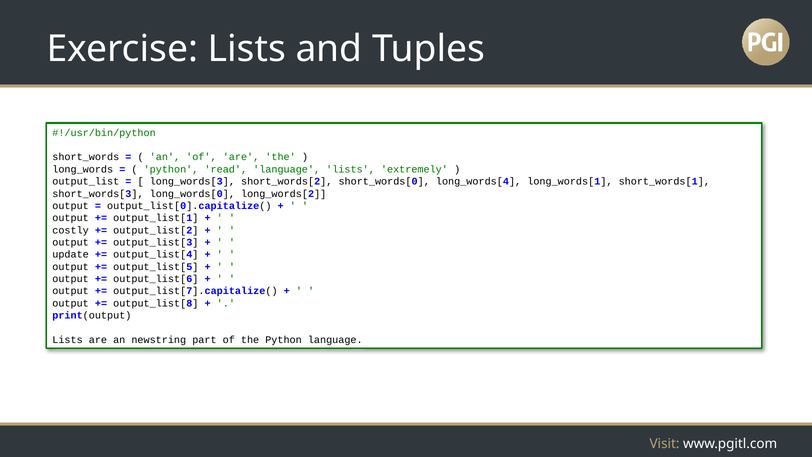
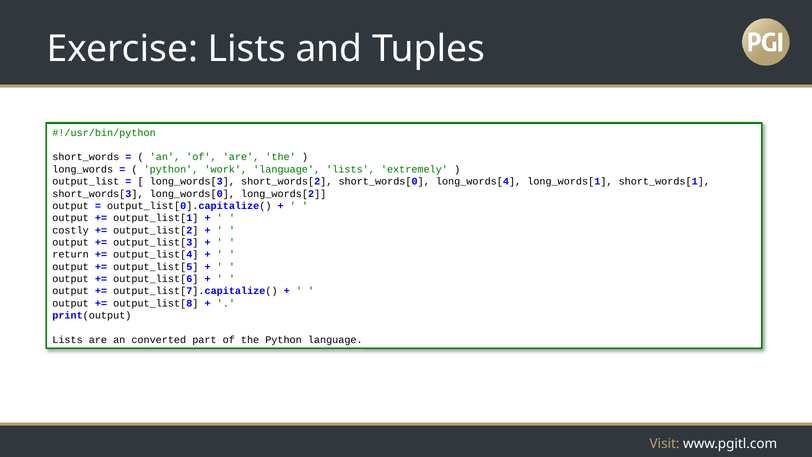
read: read -> work
update: update -> return
newstring: newstring -> converted
